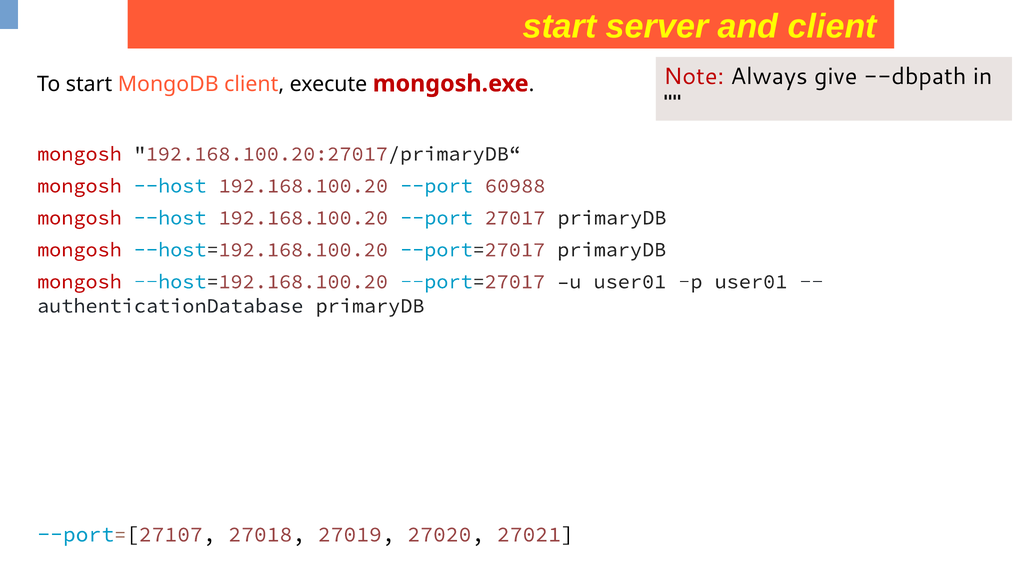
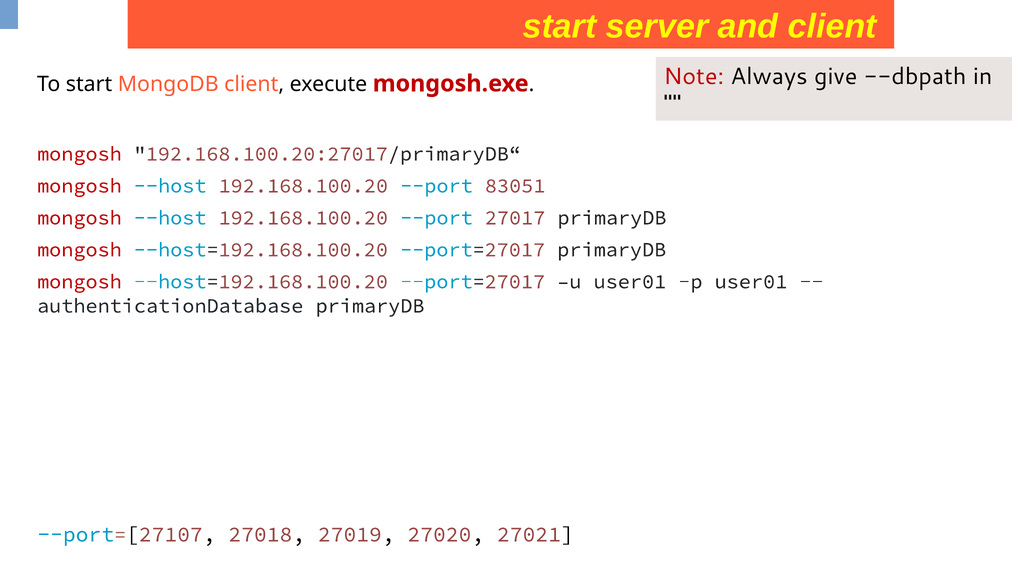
60988: 60988 -> 83051
